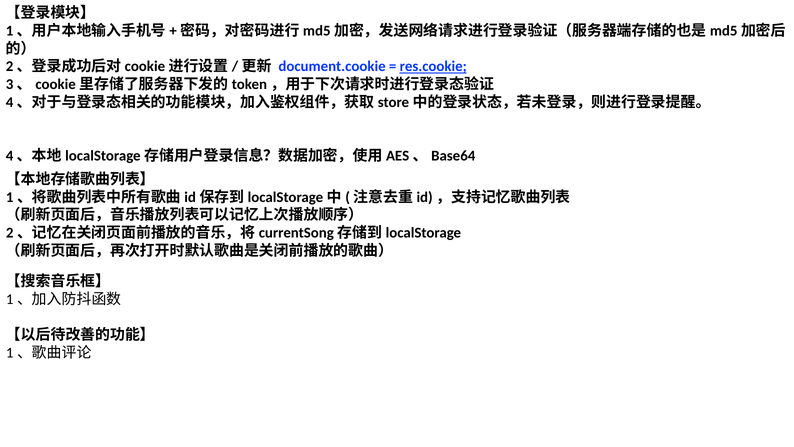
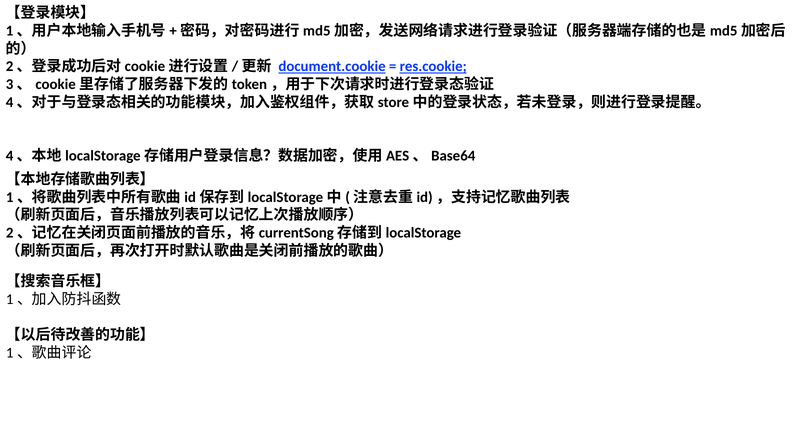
document.cookie underline: none -> present
